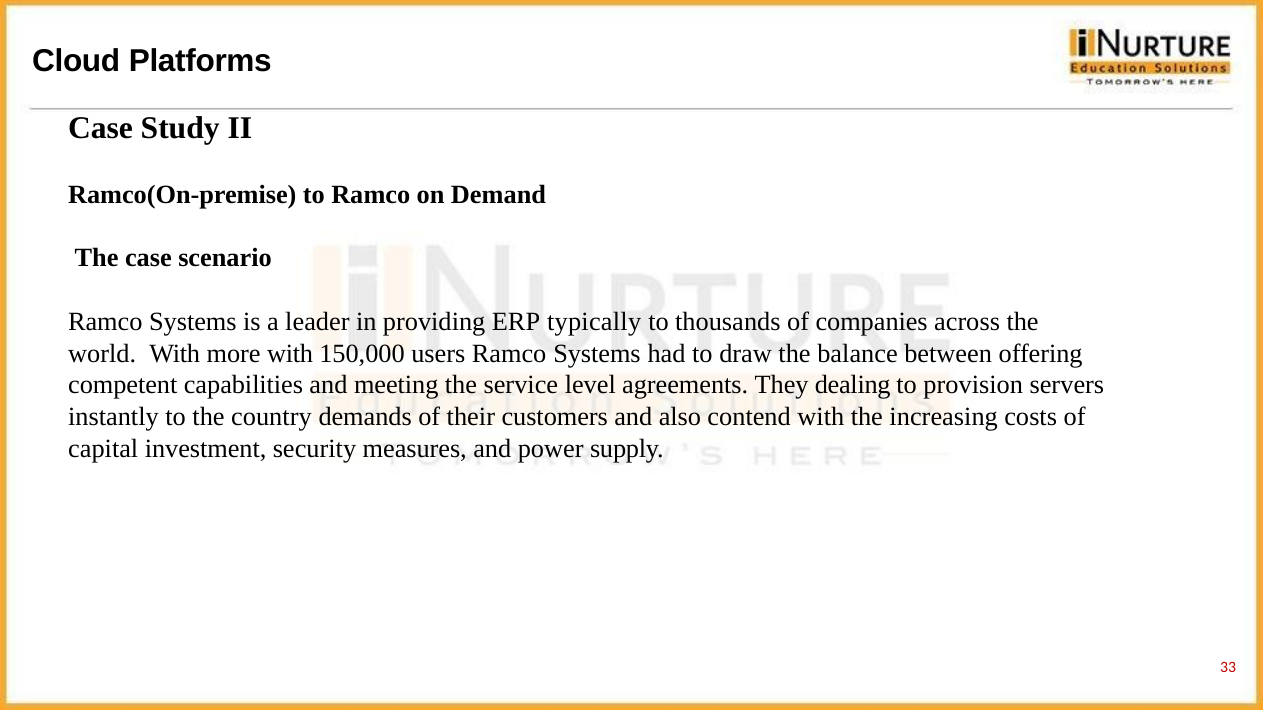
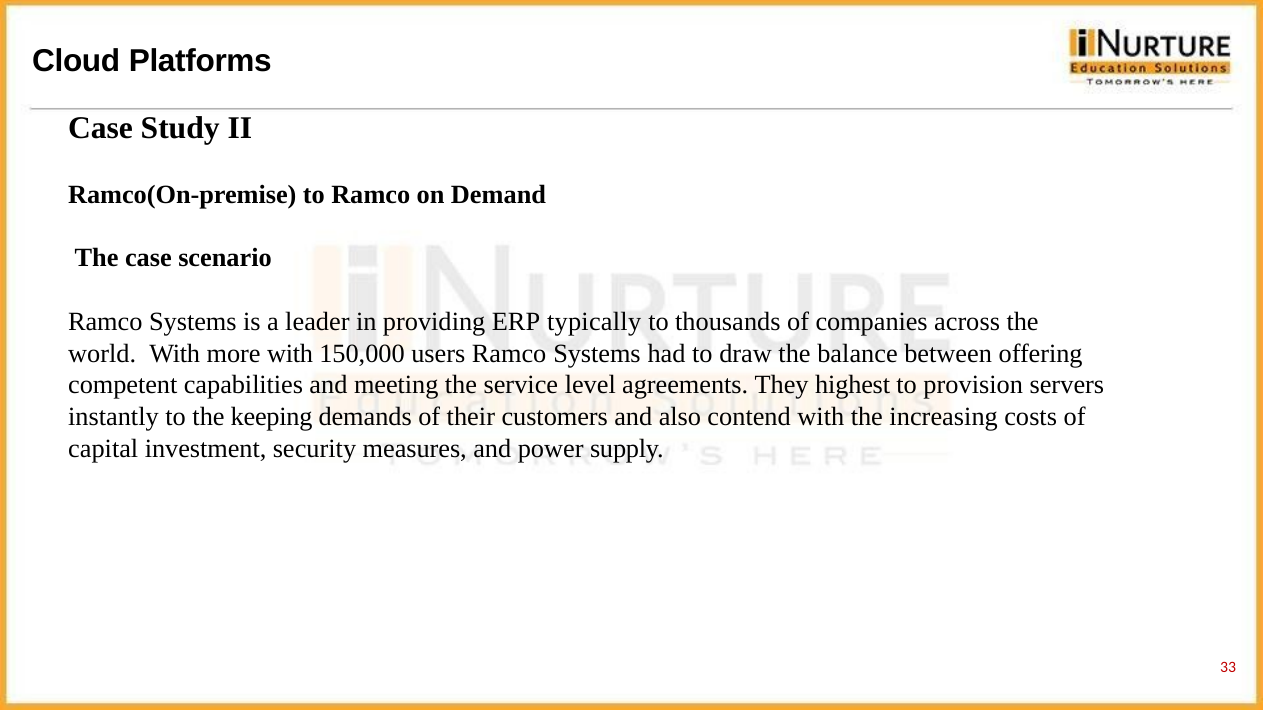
dealing: dealing -> highest
country: country -> keeping
